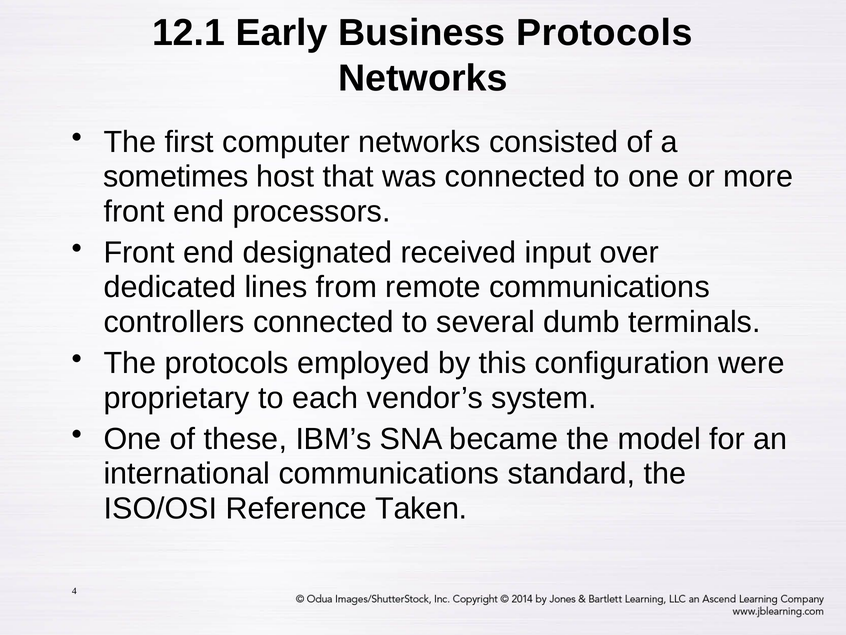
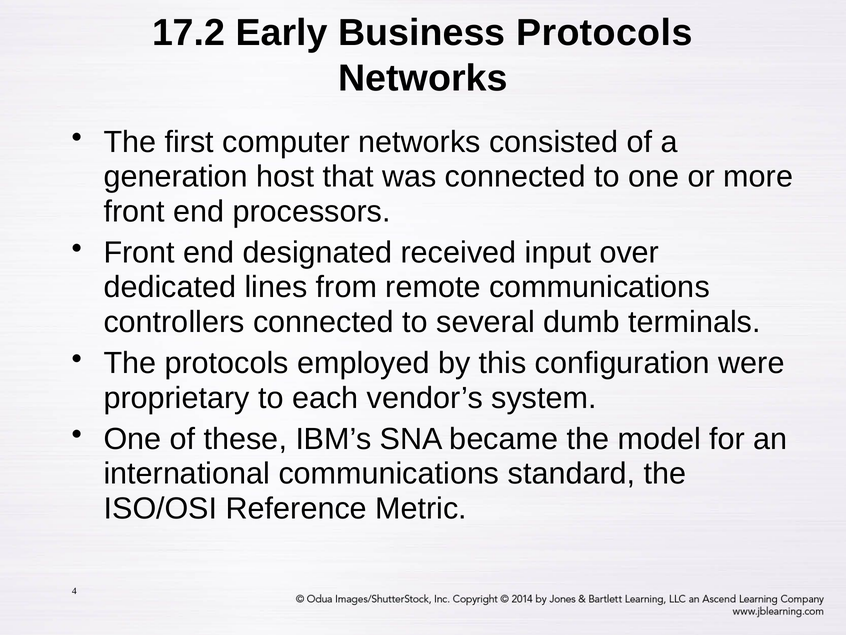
12.1: 12.1 -> 17.2
sometimes: sometimes -> generation
Taken: Taken -> Metric
